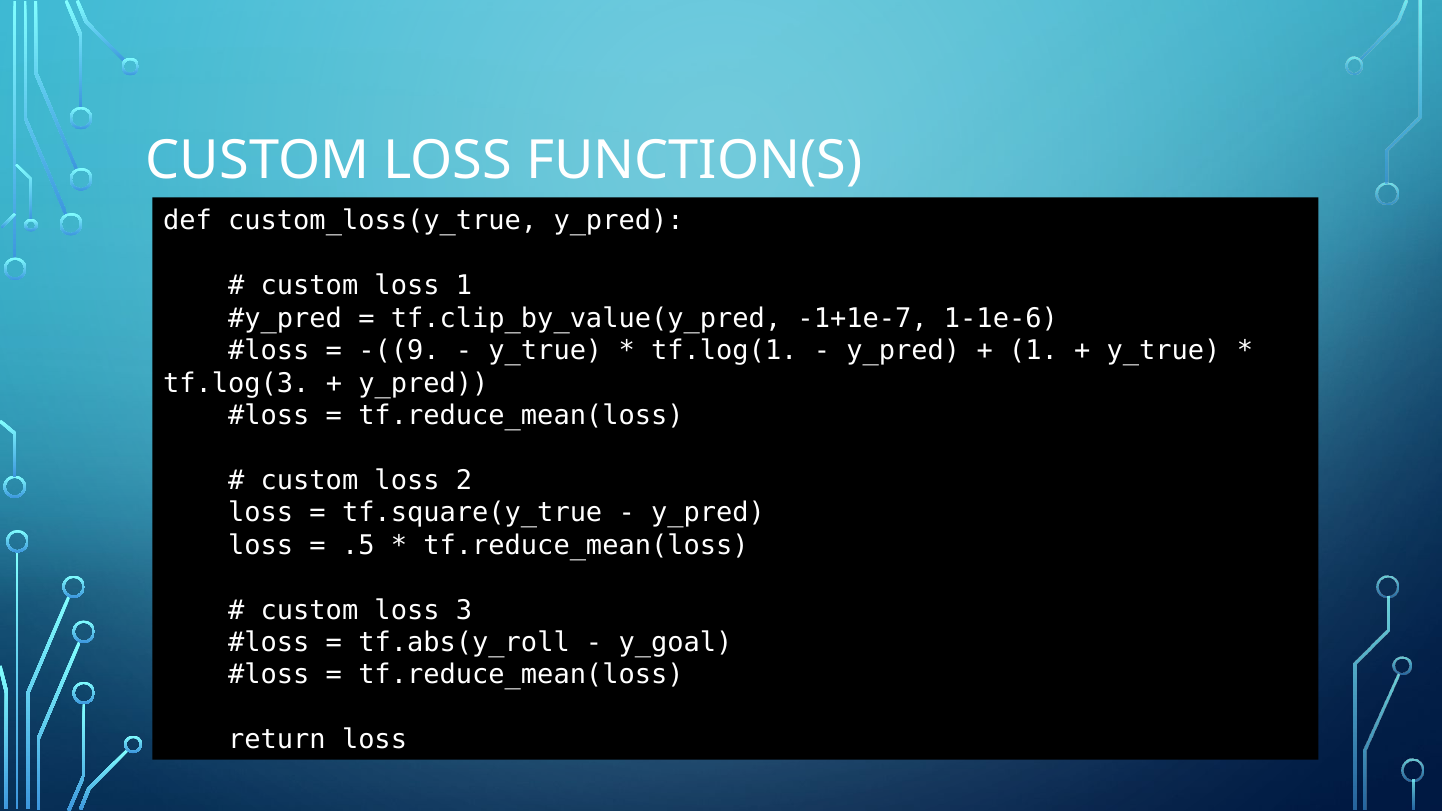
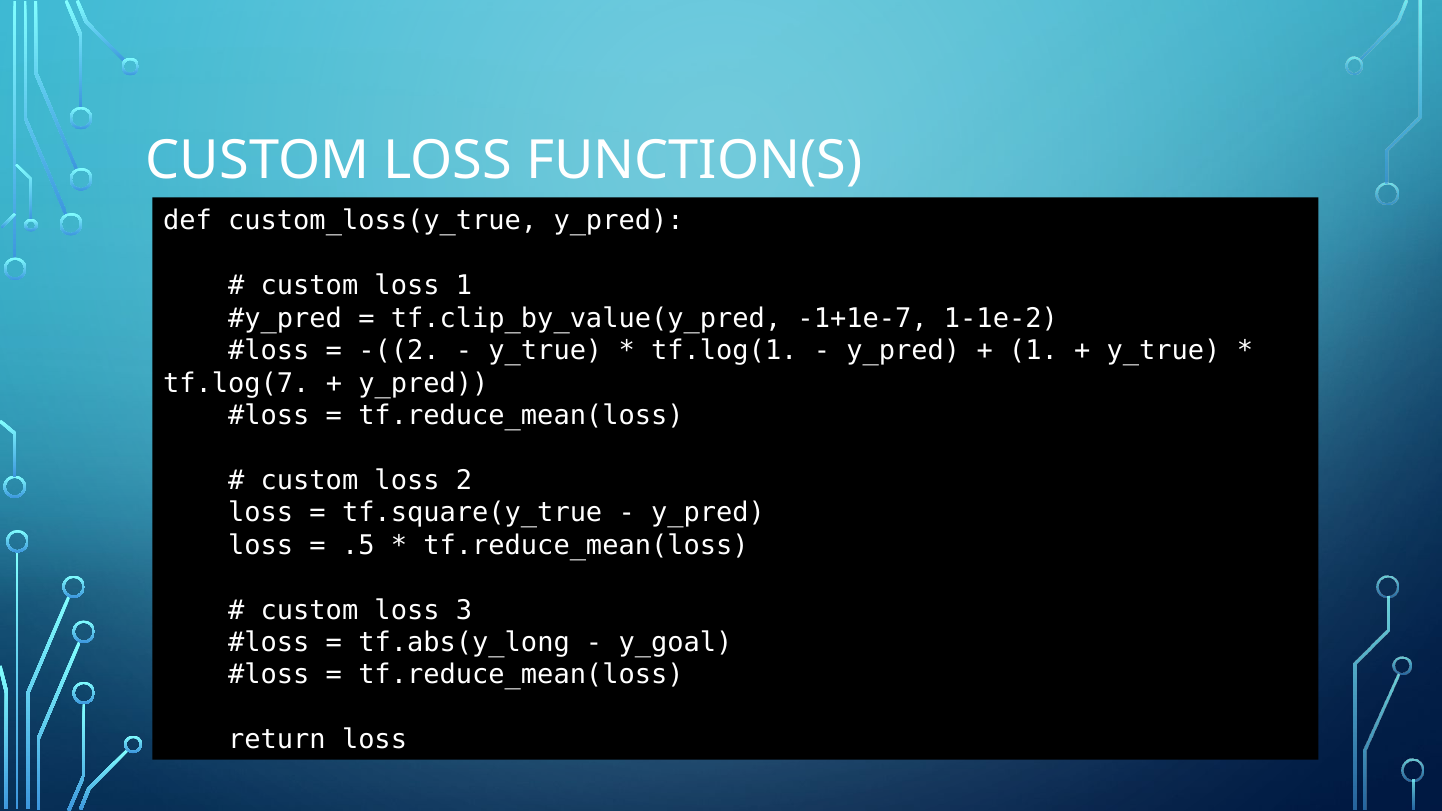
1-1e-6: 1-1e-6 -> 1-1e-2
-((9: -((9 -> -((2
tf.log(3: tf.log(3 -> tf.log(7
tf.abs(y_roll: tf.abs(y_roll -> tf.abs(y_long
